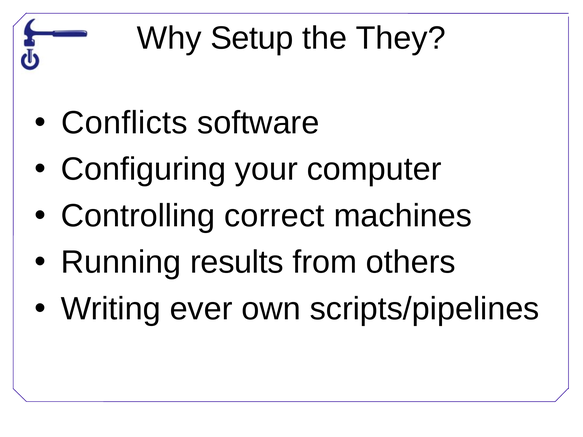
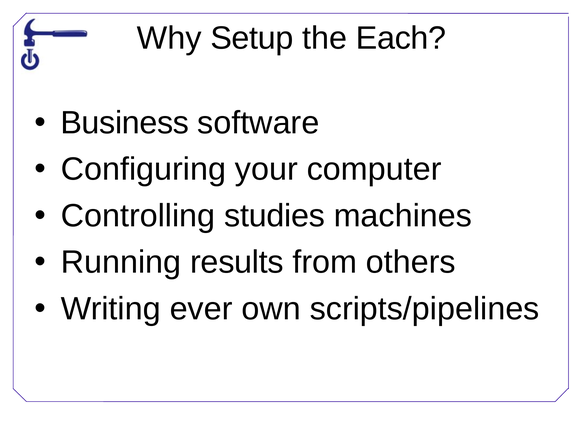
They: They -> Each
Conflicts: Conflicts -> Business
correct: correct -> studies
